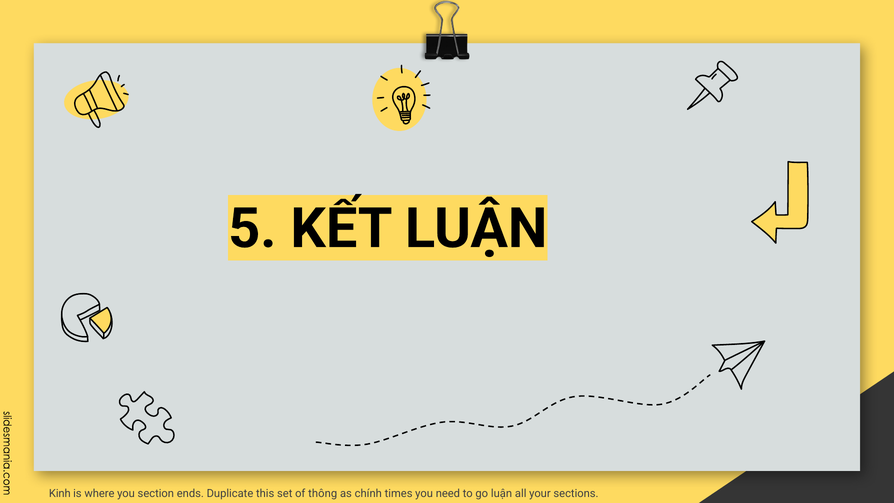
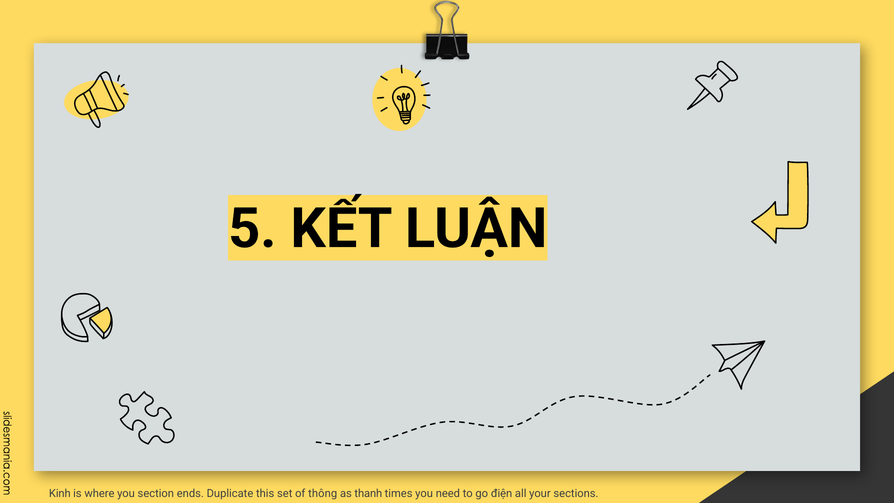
chính: chính -> thanh
go luận: luận -> điện
